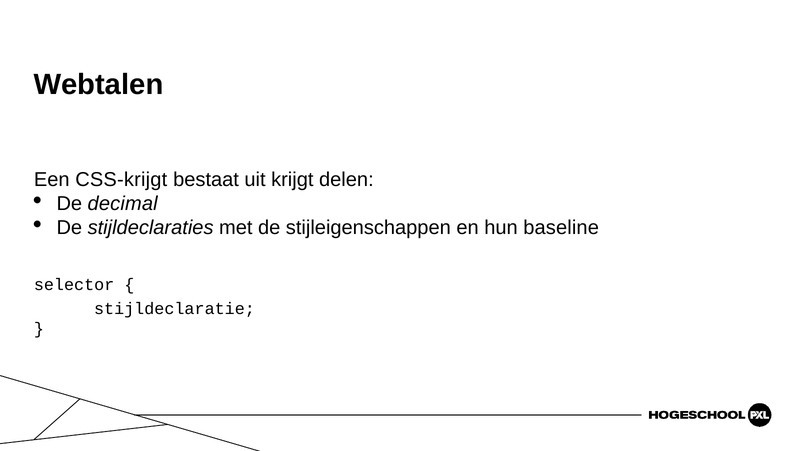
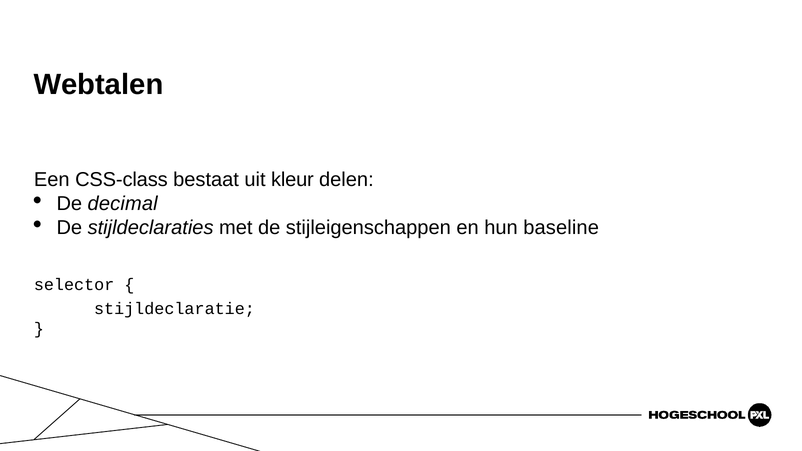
CSS-krijgt: CSS-krijgt -> CSS-class
krijgt: krijgt -> kleur
